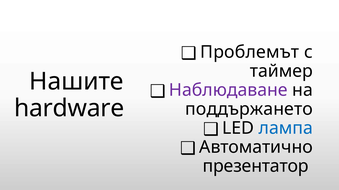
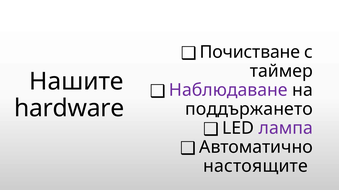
Проблемът: Проблемът -> Почистване
лампа colour: blue -> purple
презентатор: презентатор -> настоящите
